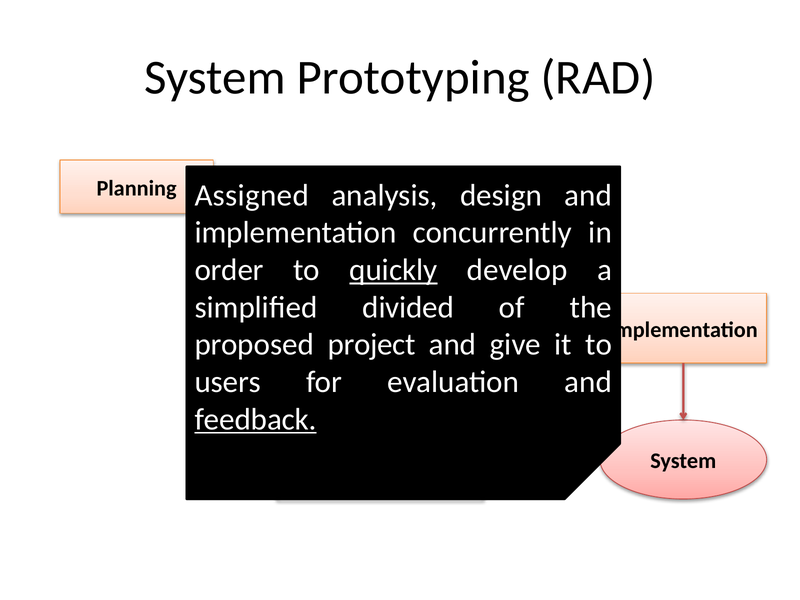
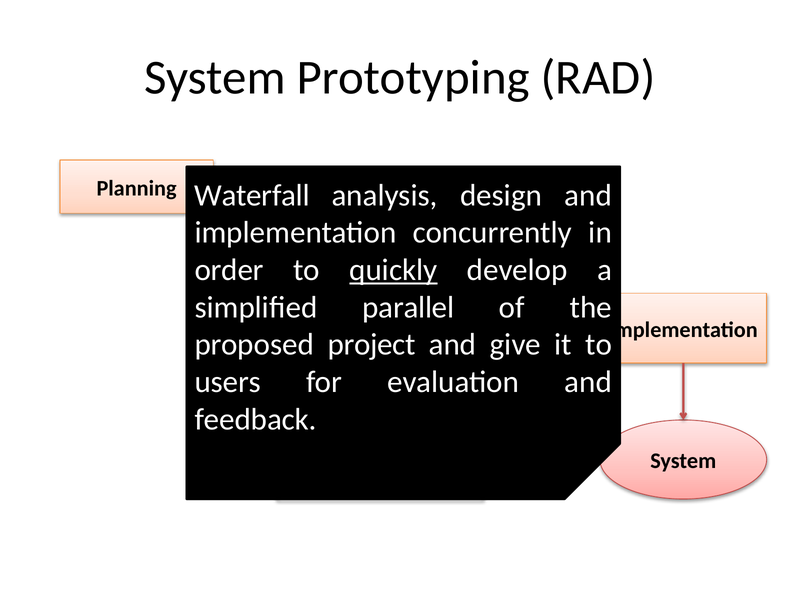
Assigned: Assigned -> Waterfall
divided: divided -> parallel
feedback underline: present -> none
